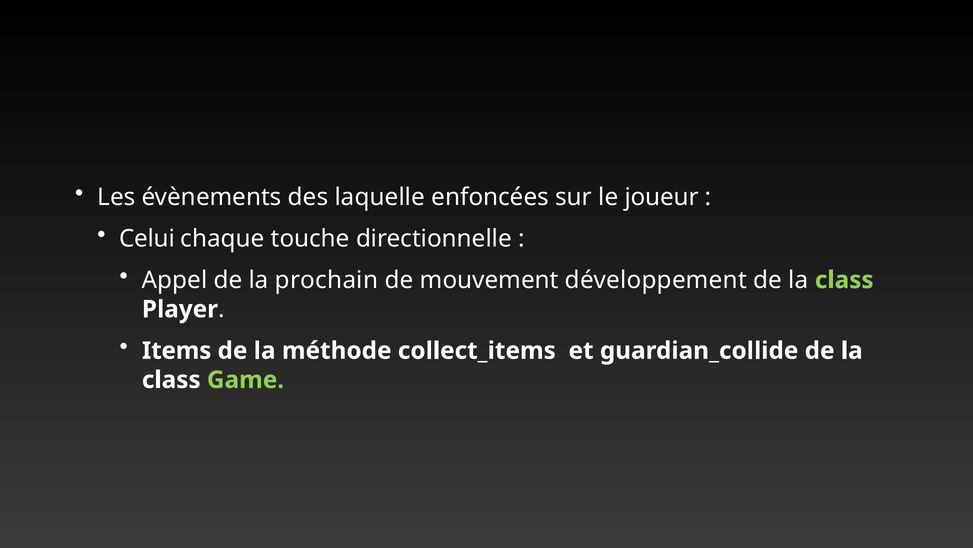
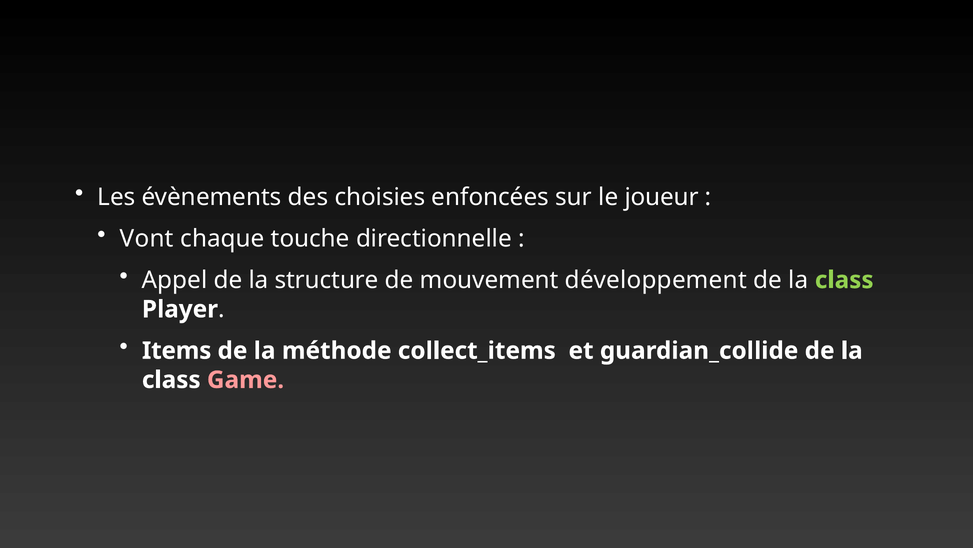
laquelle: laquelle -> choisies
Celui: Celui -> Vont
prochain: prochain -> structure
Game colour: light green -> pink
